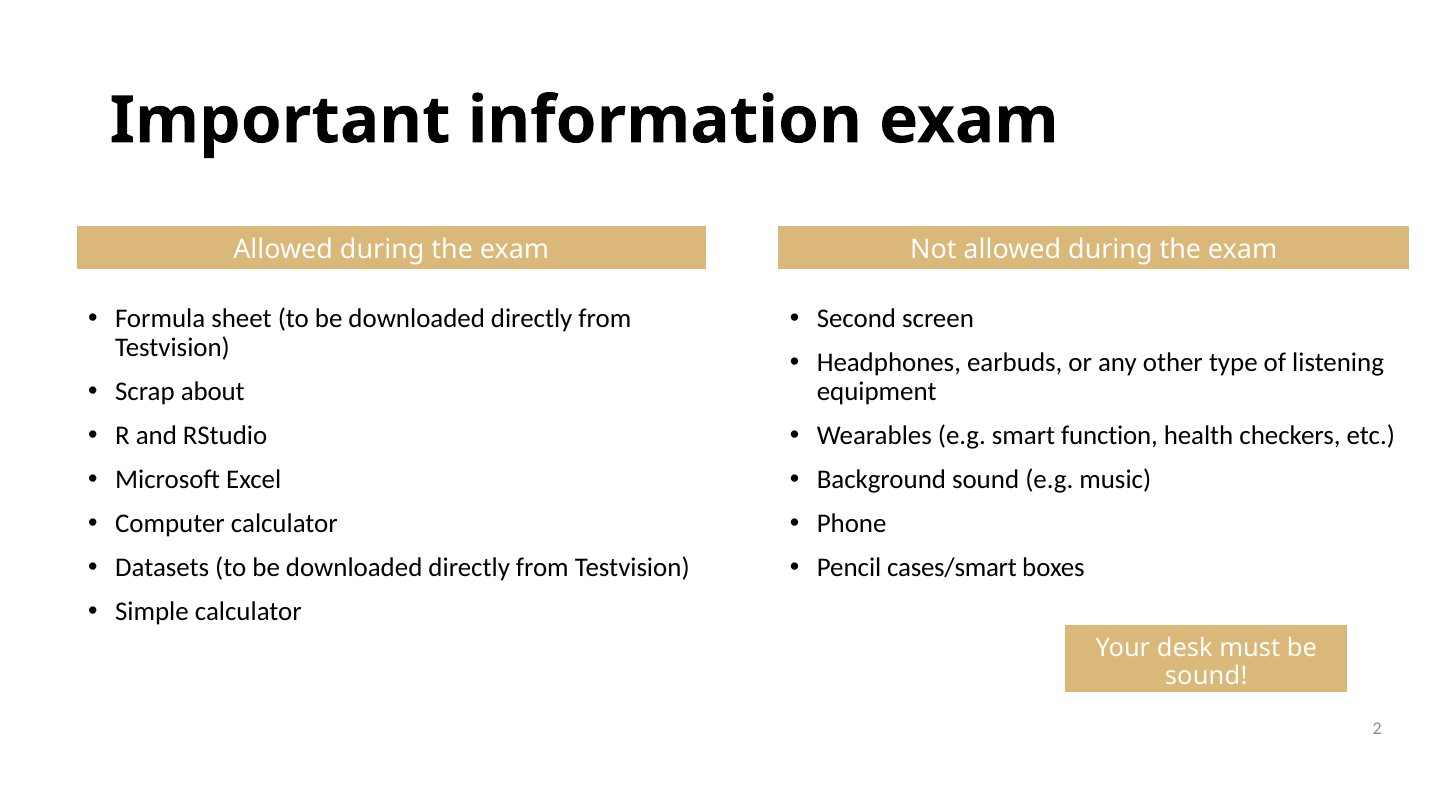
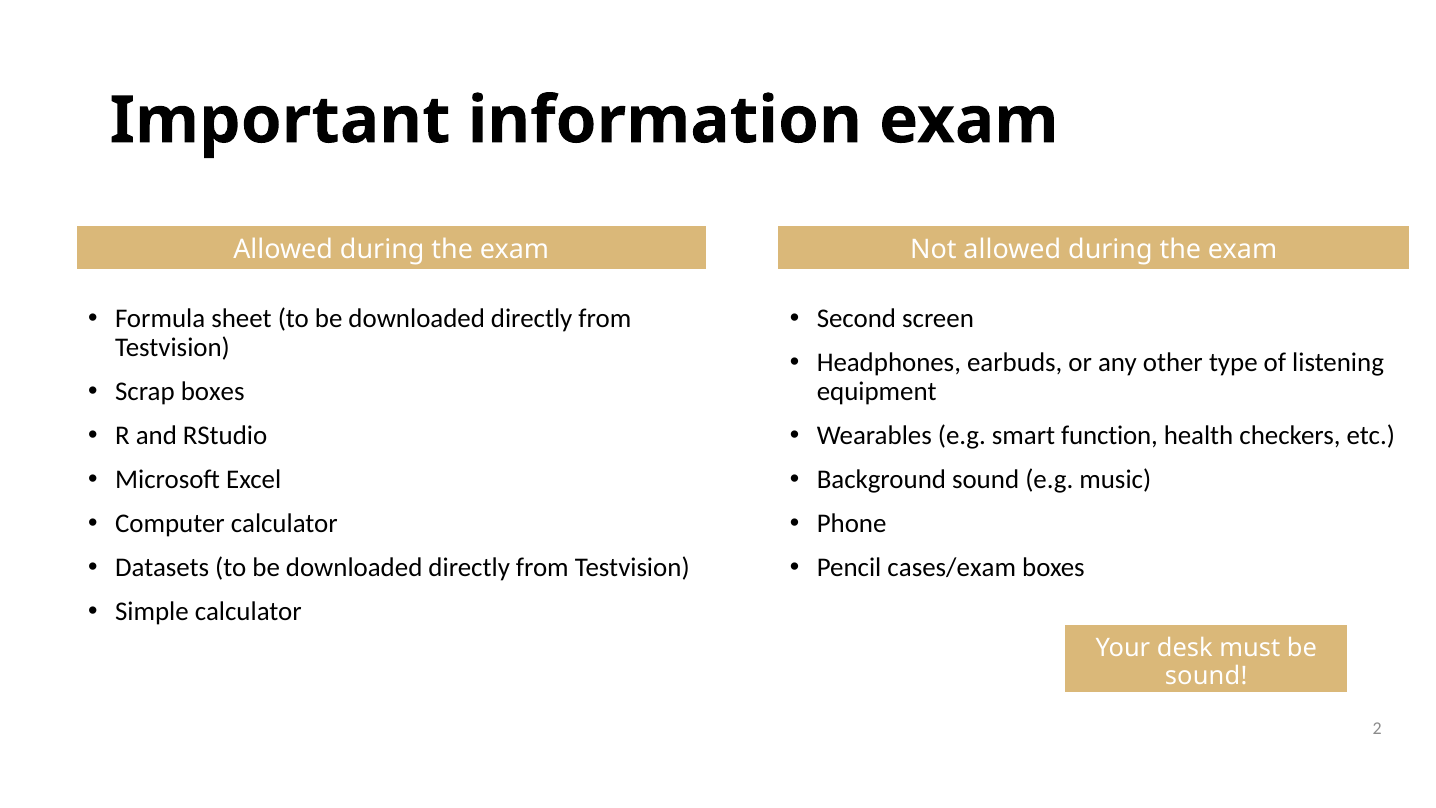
Scrap about: about -> boxes
cases/smart: cases/smart -> cases/exam
